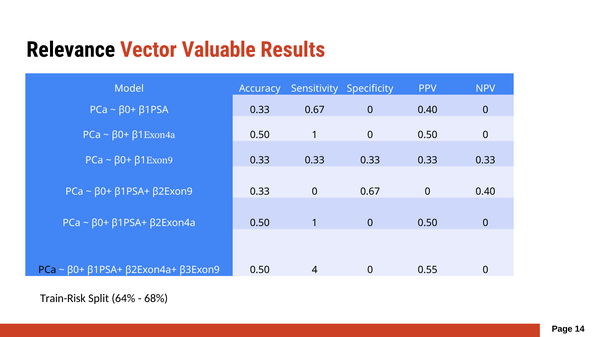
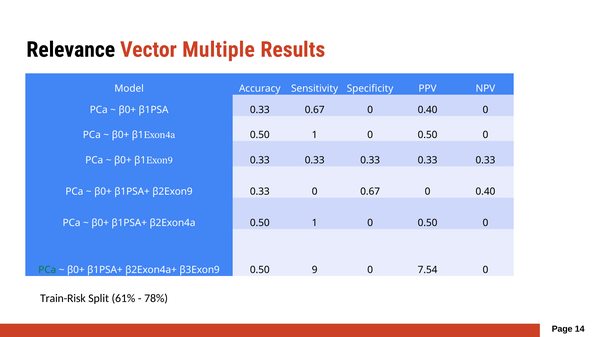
Valuable: Valuable -> Multiple
PCa at (47, 270) colour: black -> green
4: 4 -> 9
0.55: 0.55 -> 7.54
64%: 64% -> 61%
68%: 68% -> 78%
